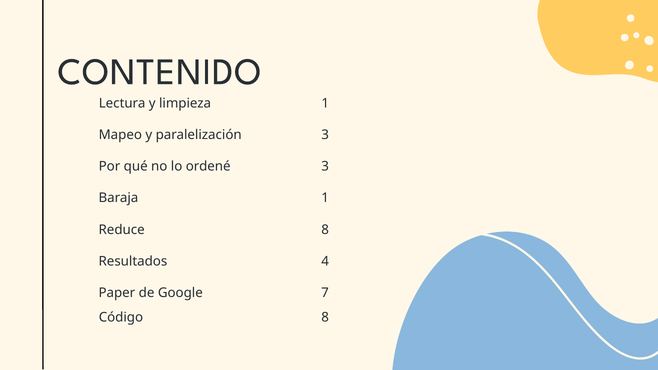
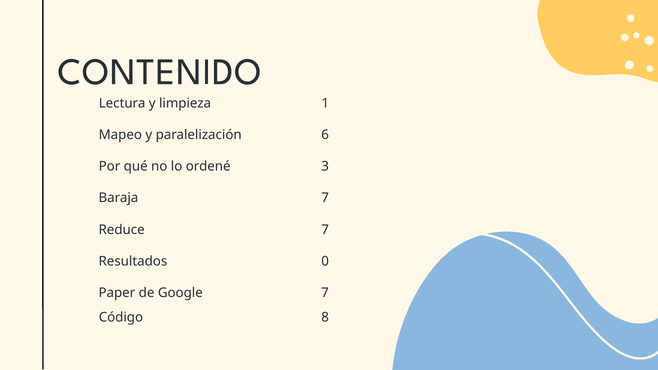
paralelización 3: 3 -> 6
Baraja 1: 1 -> 7
Reduce 8: 8 -> 7
4: 4 -> 0
